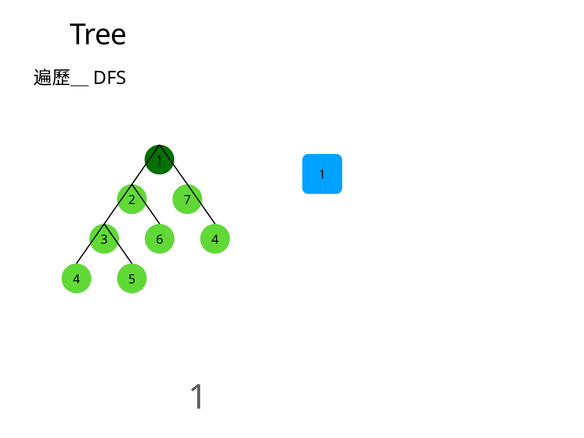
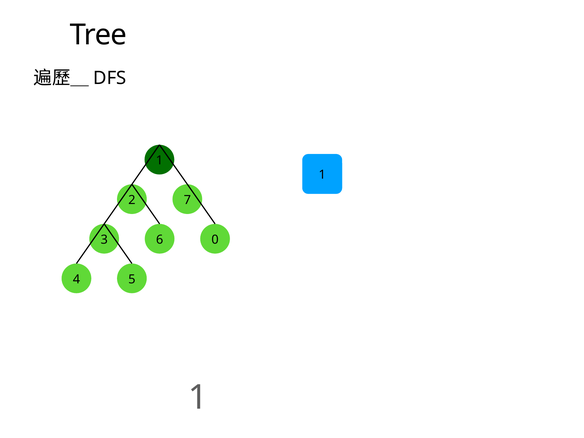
3 4: 4 -> 0
